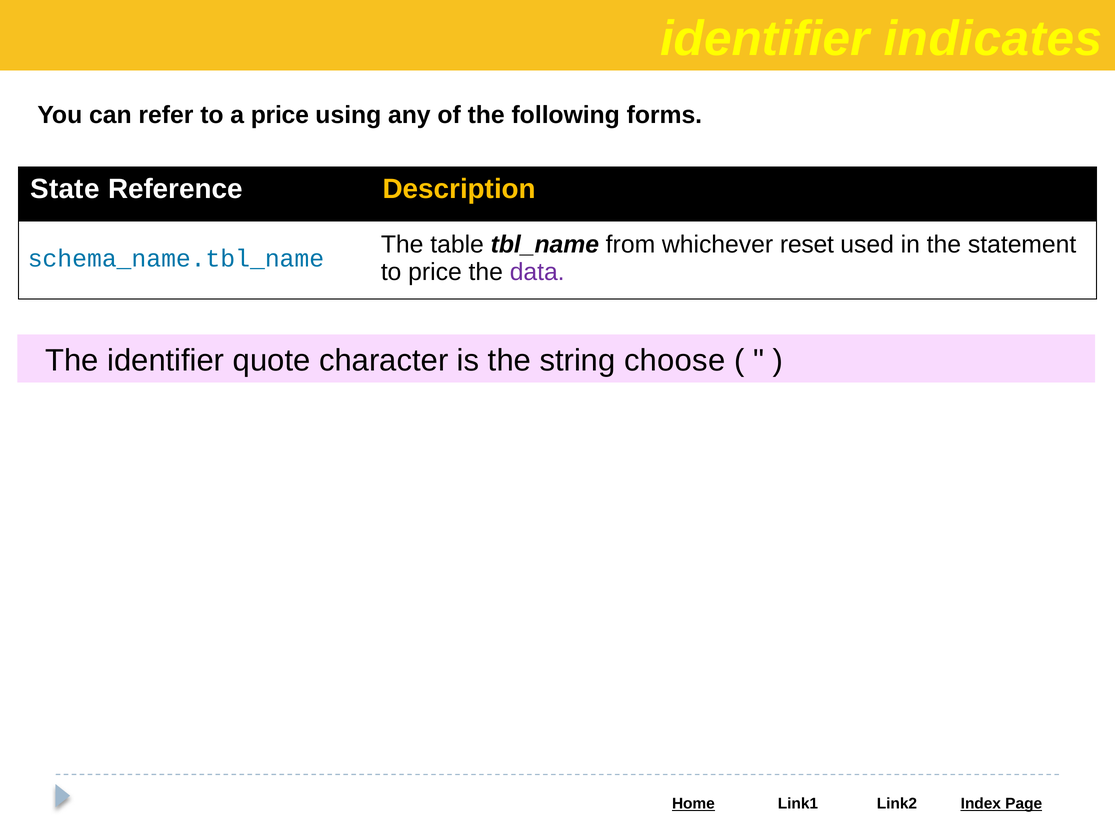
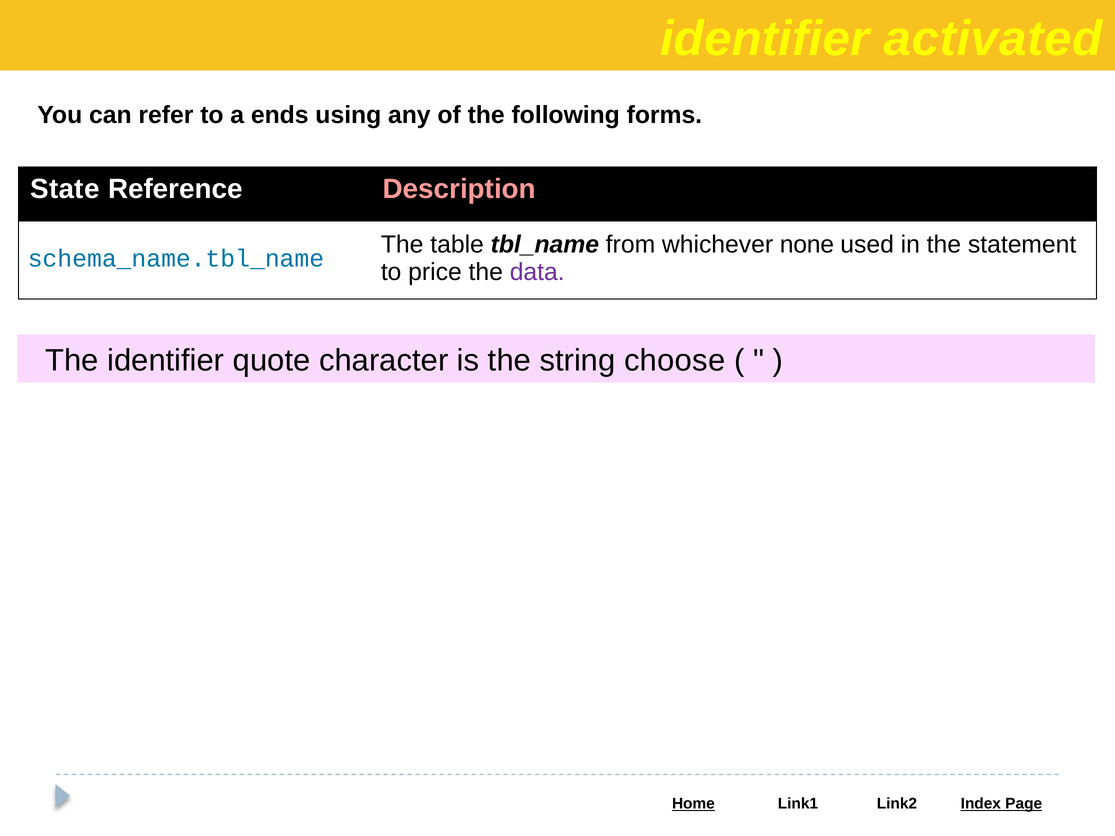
indicates: indicates -> activated
a price: price -> ends
Description colour: yellow -> pink
reset: reset -> none
